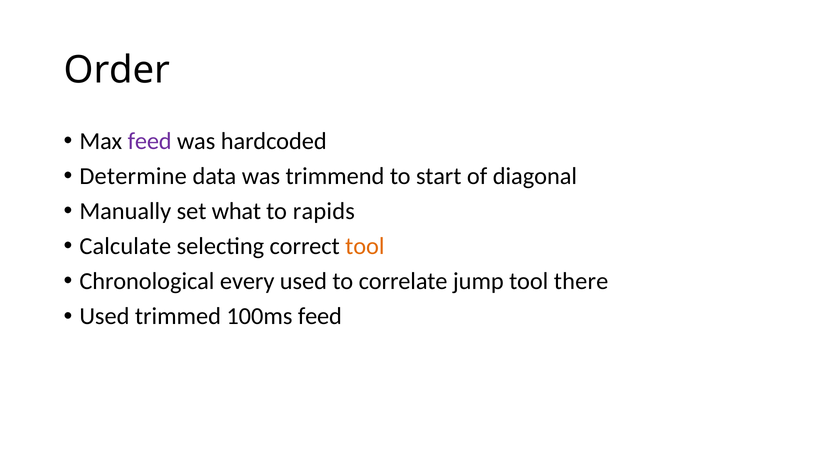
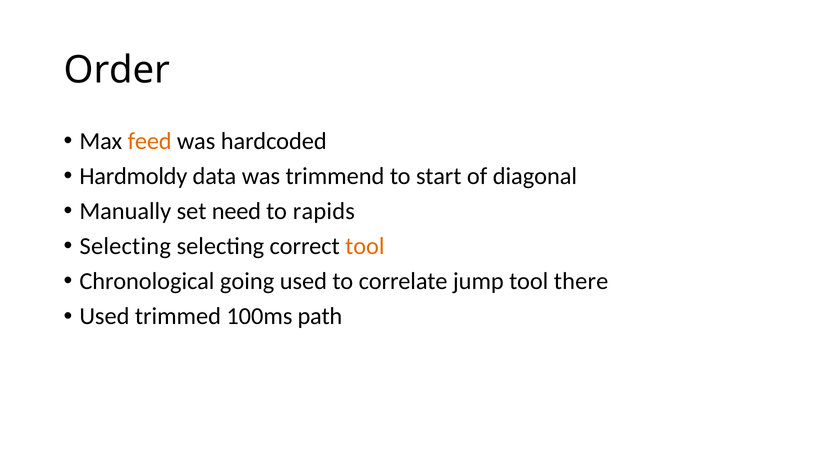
feed at (150, 141) colour: purple -> orange
Determine: Determine -> Hardmoldy
what: what -> need
Calculate at (125, 247): Calculate -> Selecting
every: every -> going
100ms feed: feed -> path
